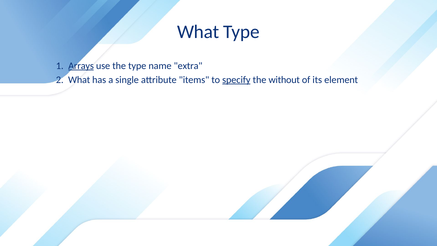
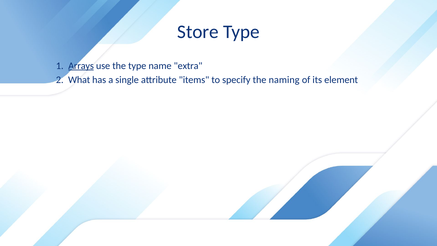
What at (198, 32): What -> Store
specify underline: present -> none
without: without -> naming
